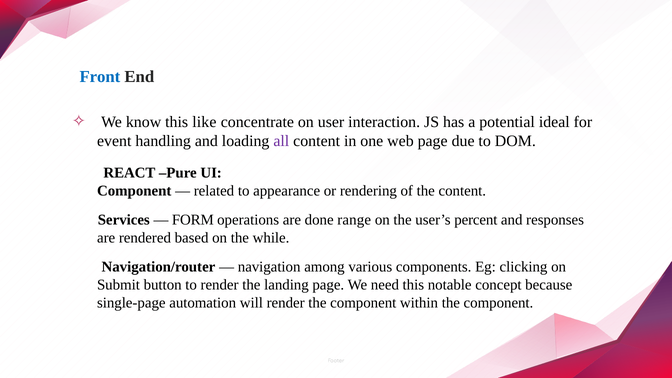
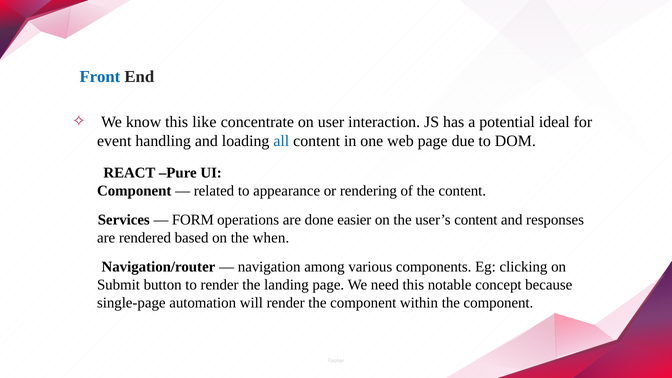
all colour: purple -> blue
range: range -> easier
user’s percent: percent -> content
while: while -> when
